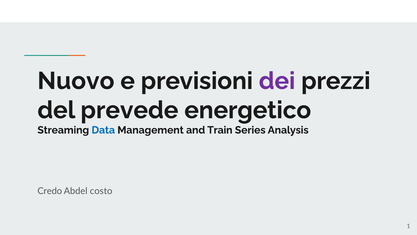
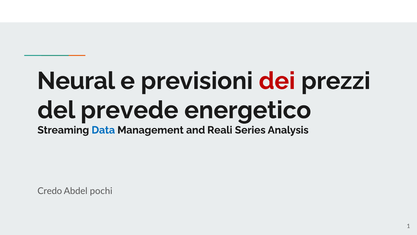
Nuovo: Nuovo -> Neural
dei colour: purple -> red
Train: Train -> Reali
costo: costo -> pochi
